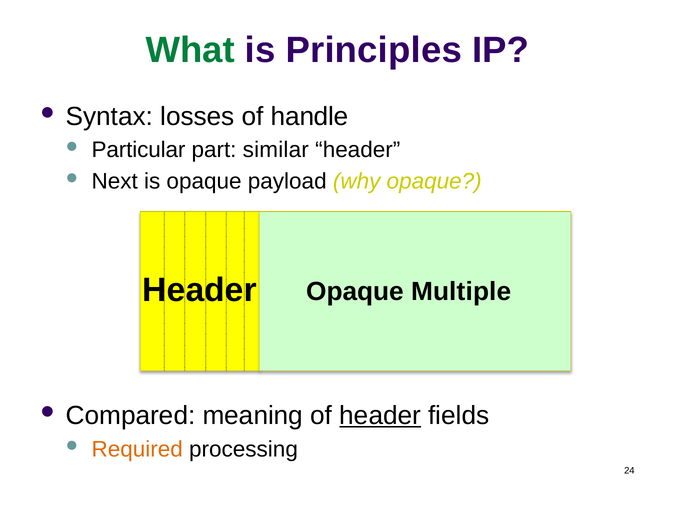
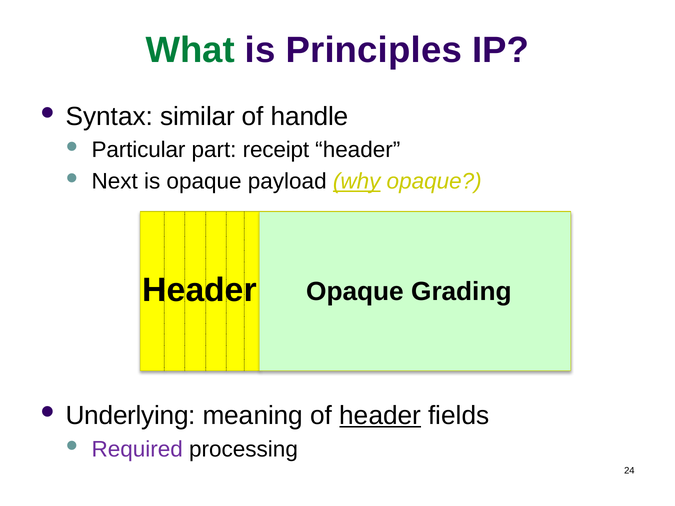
losses: losses -> similar
similar: similar -> receipt
why underline: none -> present
Multiple: Multiple -> Grading
Compared: Compared -> Underlying
Required colour: orange -> purple
